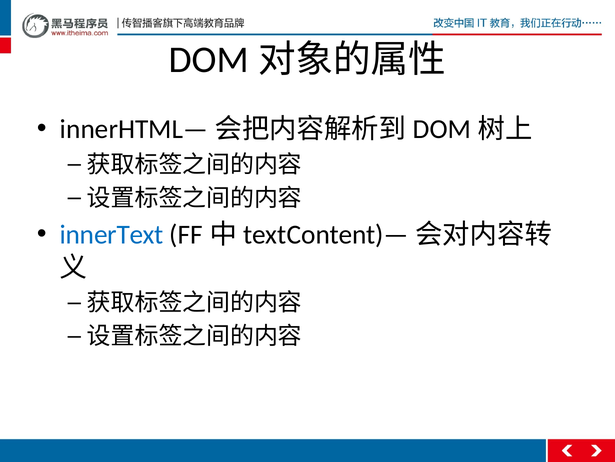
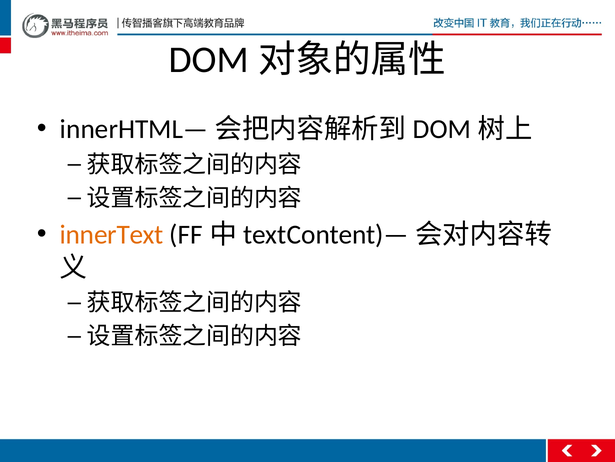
innerText colour: blue -> orange
